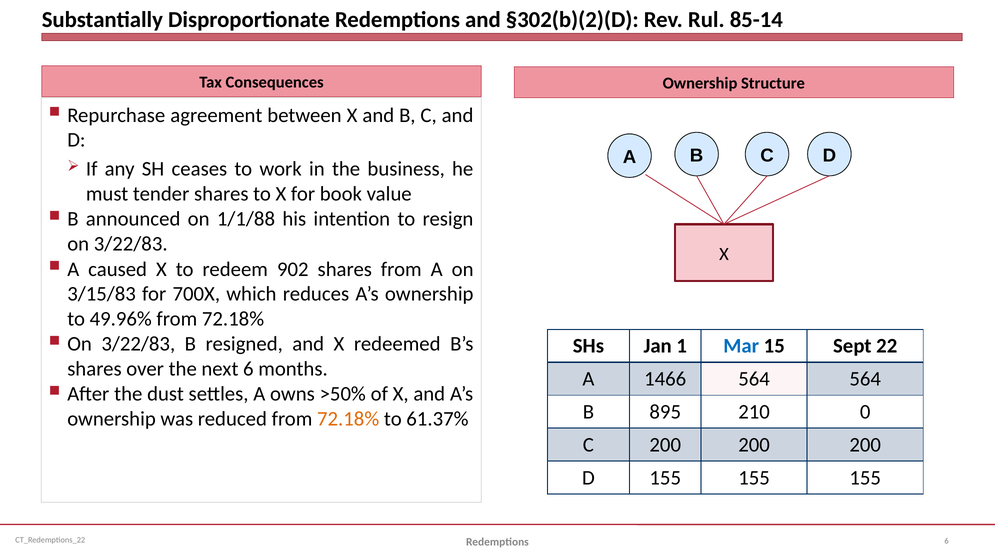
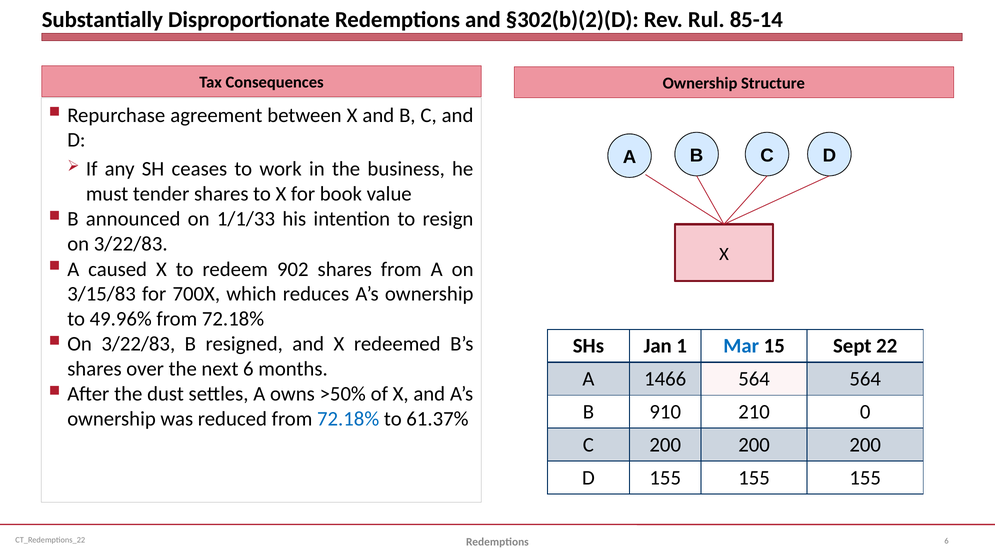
1/1/88: 1/1/88 -> 1/1/33
895: 895 -> 910
72.18% at (348, 419) colour: orange -> blue
